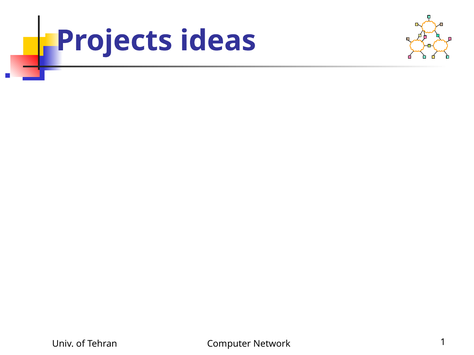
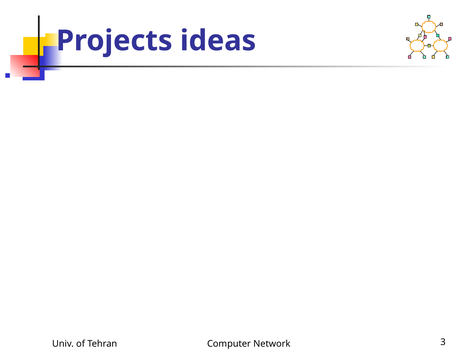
1: 1 -> 3
